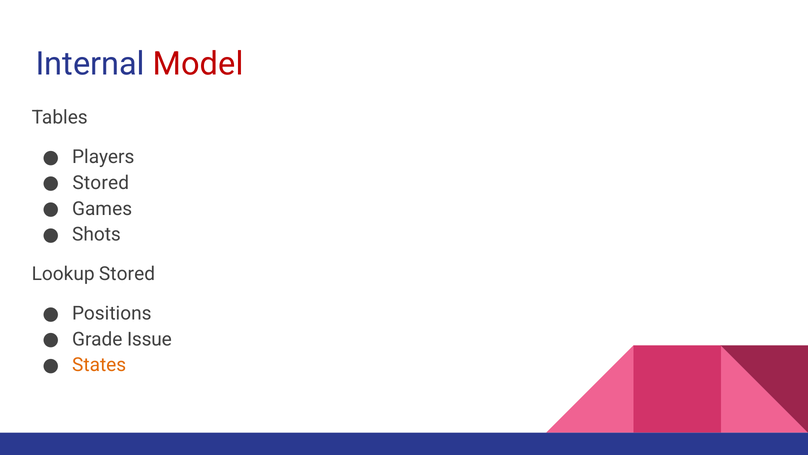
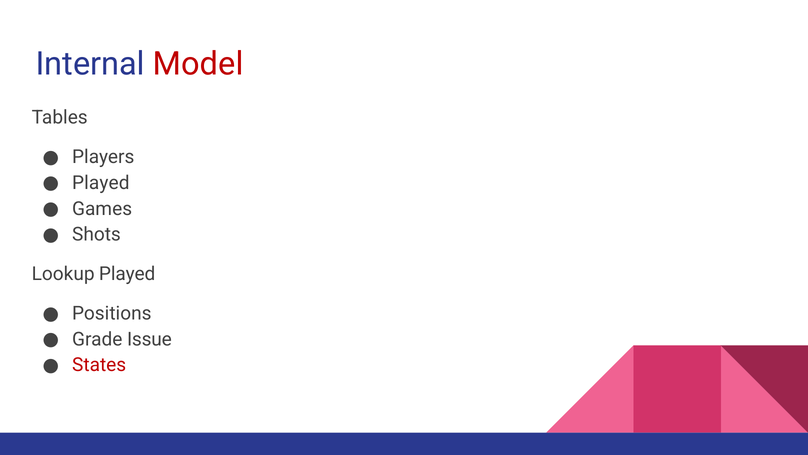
Stored at (101, 183): Stored -> Played
Lookup Stored: Stored -> Played
States colour: orange -> red
